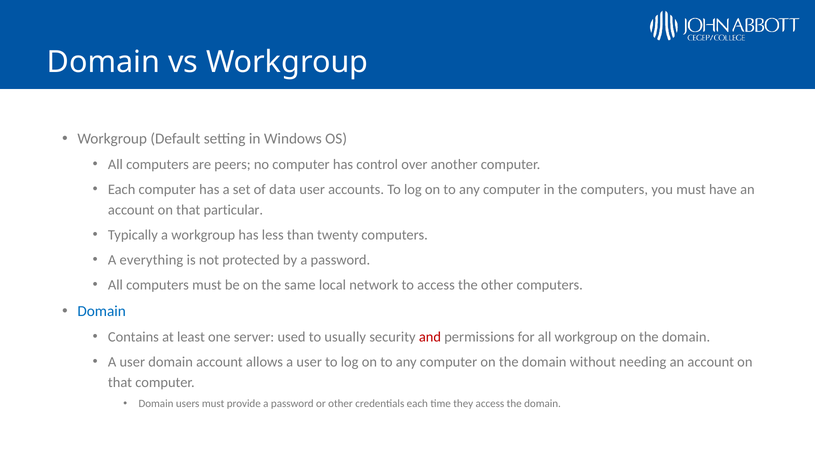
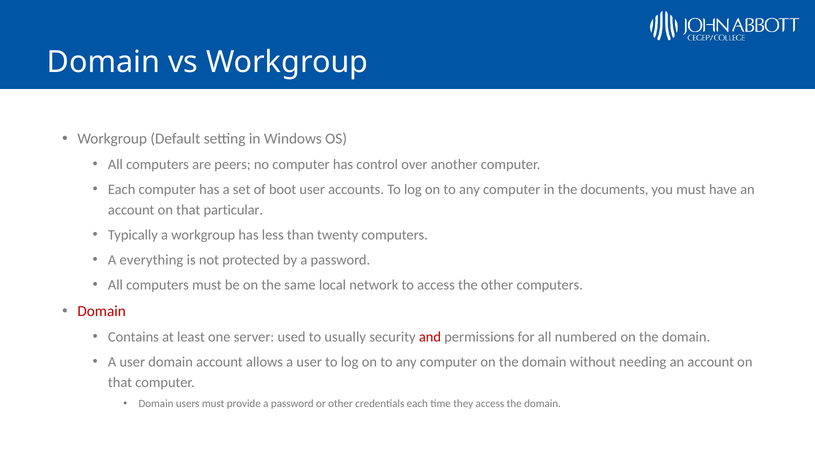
data: data -> boot
the computers: computers -> documents
Domain at (102, 312) colour: blue -> red
all workgroup: workgroup -> numbered
